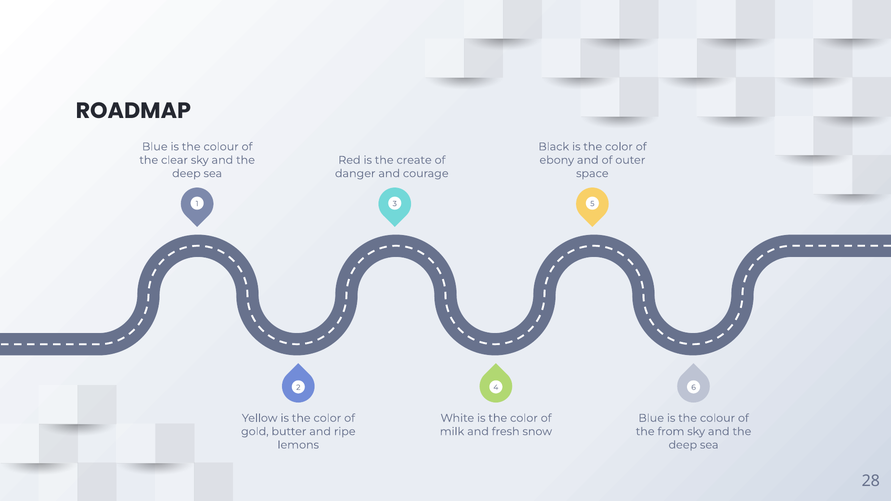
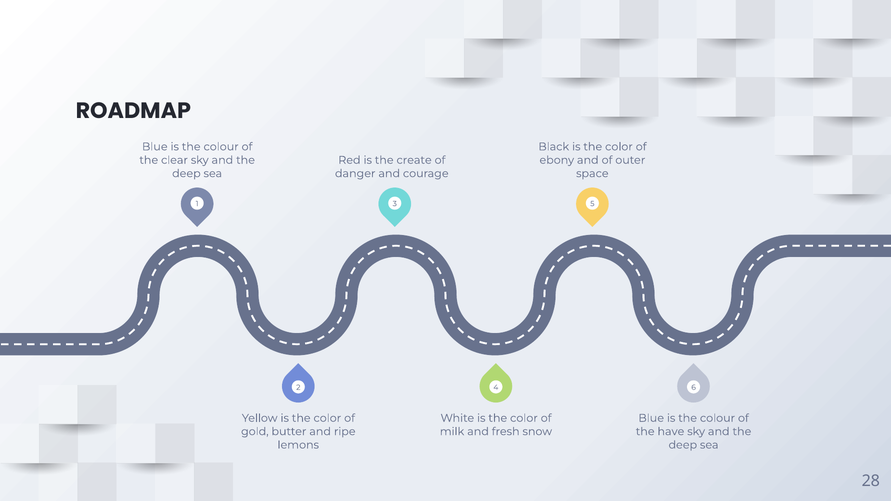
from: from -> have
